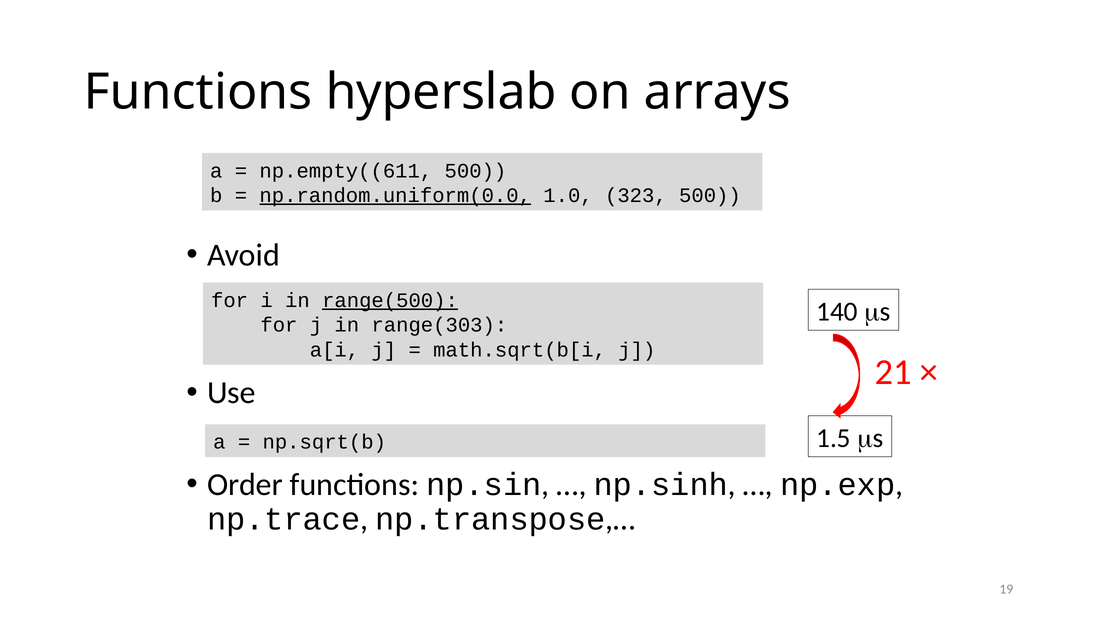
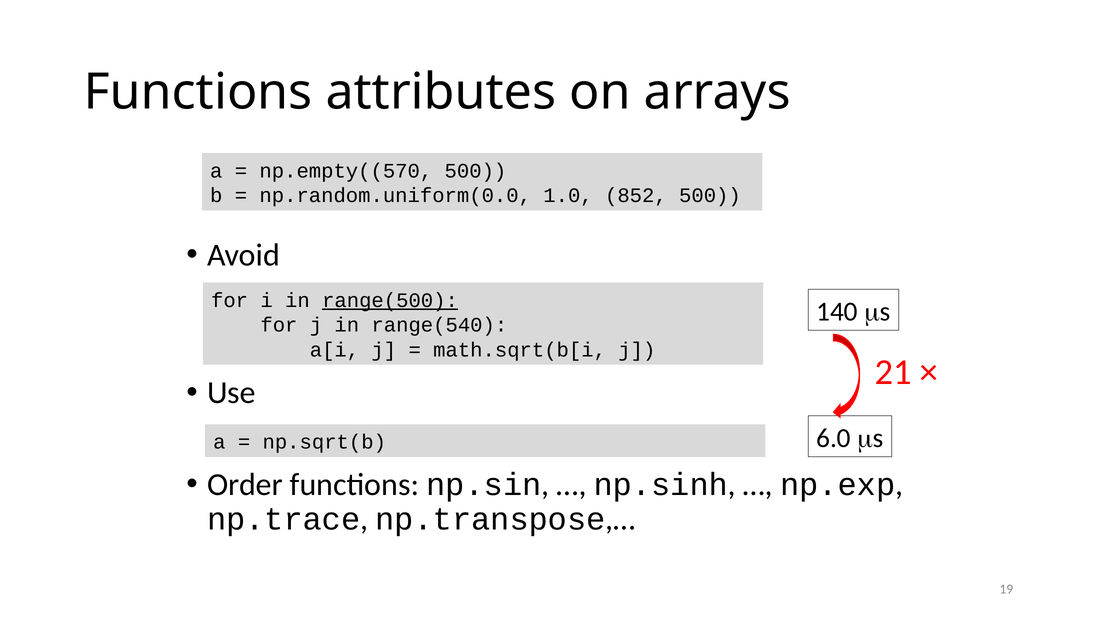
hyperslab: hyperslab -> attributes
np.empty((611: np.empty((611 -> np.empty((570
np.random.uniform(0.0 underline: present -> none
323: 323 -> 852
range(303: range(303 -> range(540
1.5: 1.5 -> 6.0
